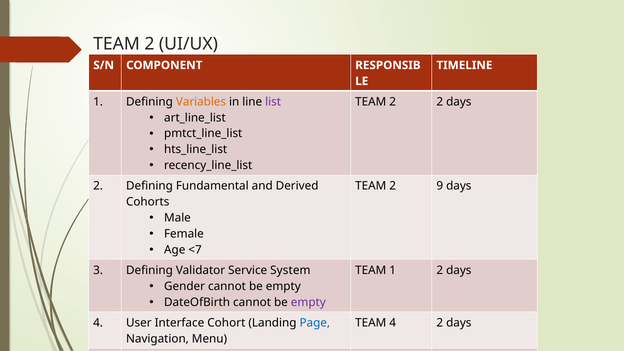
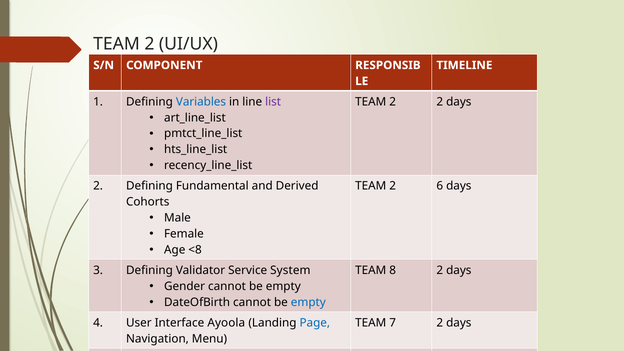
Variables colour: orange -> blue
9: 9 -> 6
<7: <7 -> <8
TEAM 1: 1 -> 8
empty at (308, 302) colour: purple -> blue
Cohort: Cohort -> Ayoola
TEAM 4: 4 -> 7
